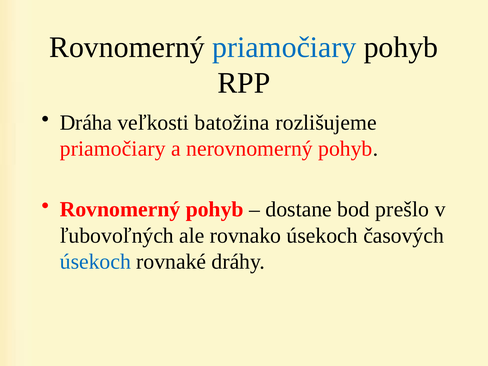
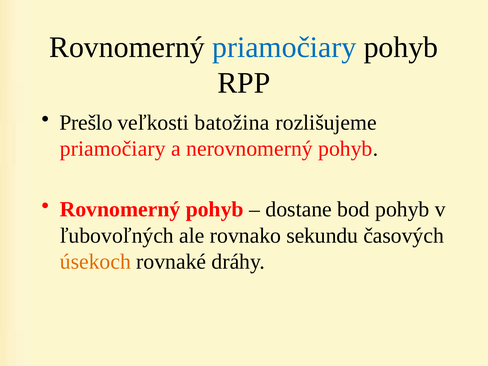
Dráha: Dráha -> Prešlo
bod prešlo: prešlo -> pohyb
rovnako úsekoch: úsekoch -> sekundu
úsekoch at (95, 262) colour: blue -> orange
